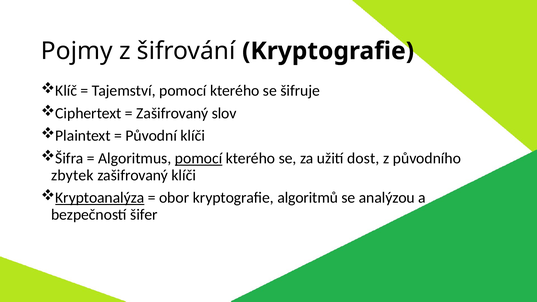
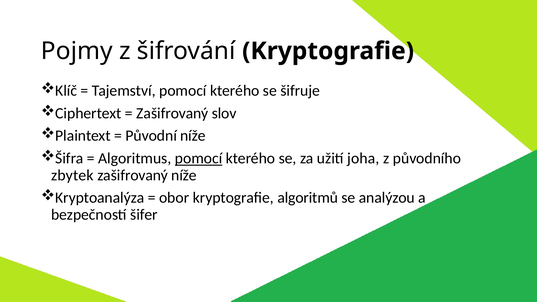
Původní klíči: klíči -> níže
dost: dost -> joha
zašifrovaný klíči: klíči -> níže
Kryptoanalýza underline: present -> none
